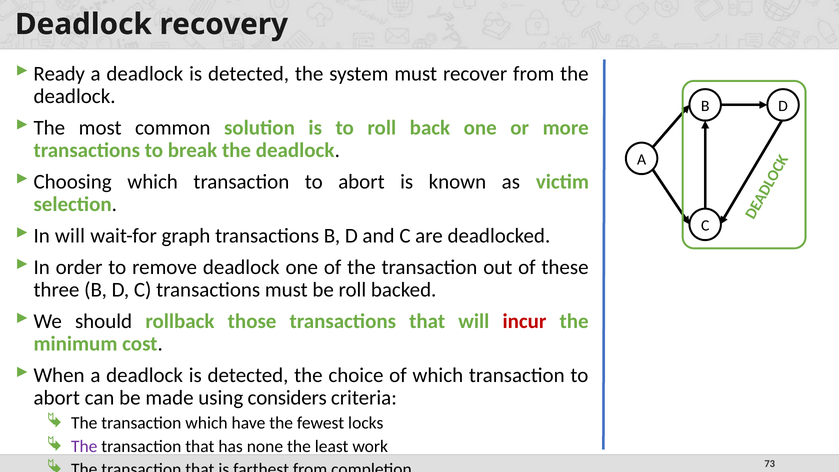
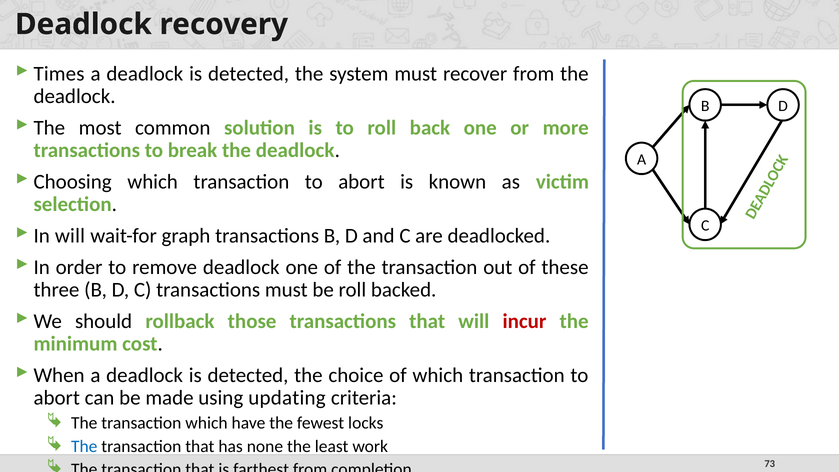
Ready: Ready -> Times
considers: considers -> updating
The at (84, 446) colour: purple -> blue
